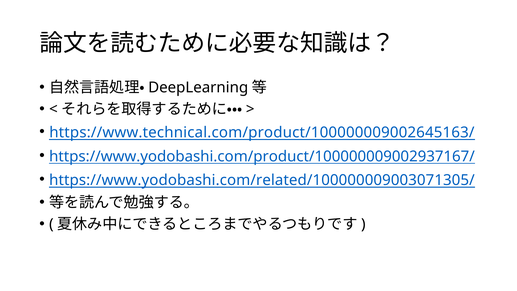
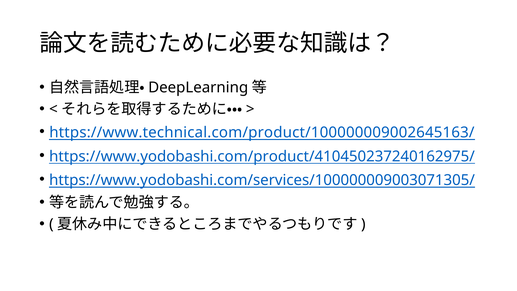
https://www.yodobashi.com/product/100000009002937167/: https://www.yodobashi.com/product/100000009002937167/ -> https://www.yodobashi.com/product/410450237240162975/
https://www.yodobashi.com/related/100000009003071305/: https://www.yodobashi.com/related/100000009003071305/ -> https://www.yodobashi.com/services/100000009003071305/
